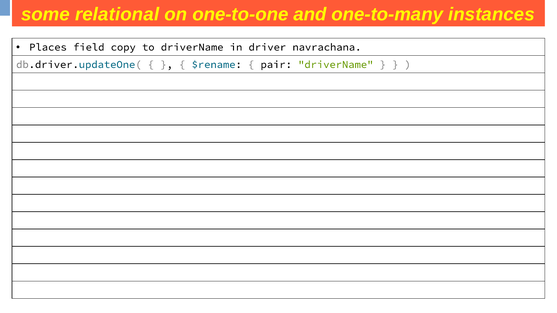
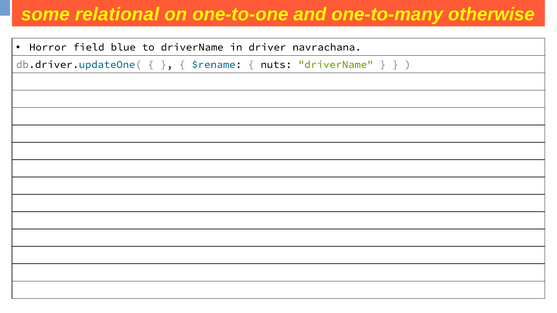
instances: instances -> otherwise
Places: Places -> Horror
copy: copy -> blue
pair: pair -> nuts
